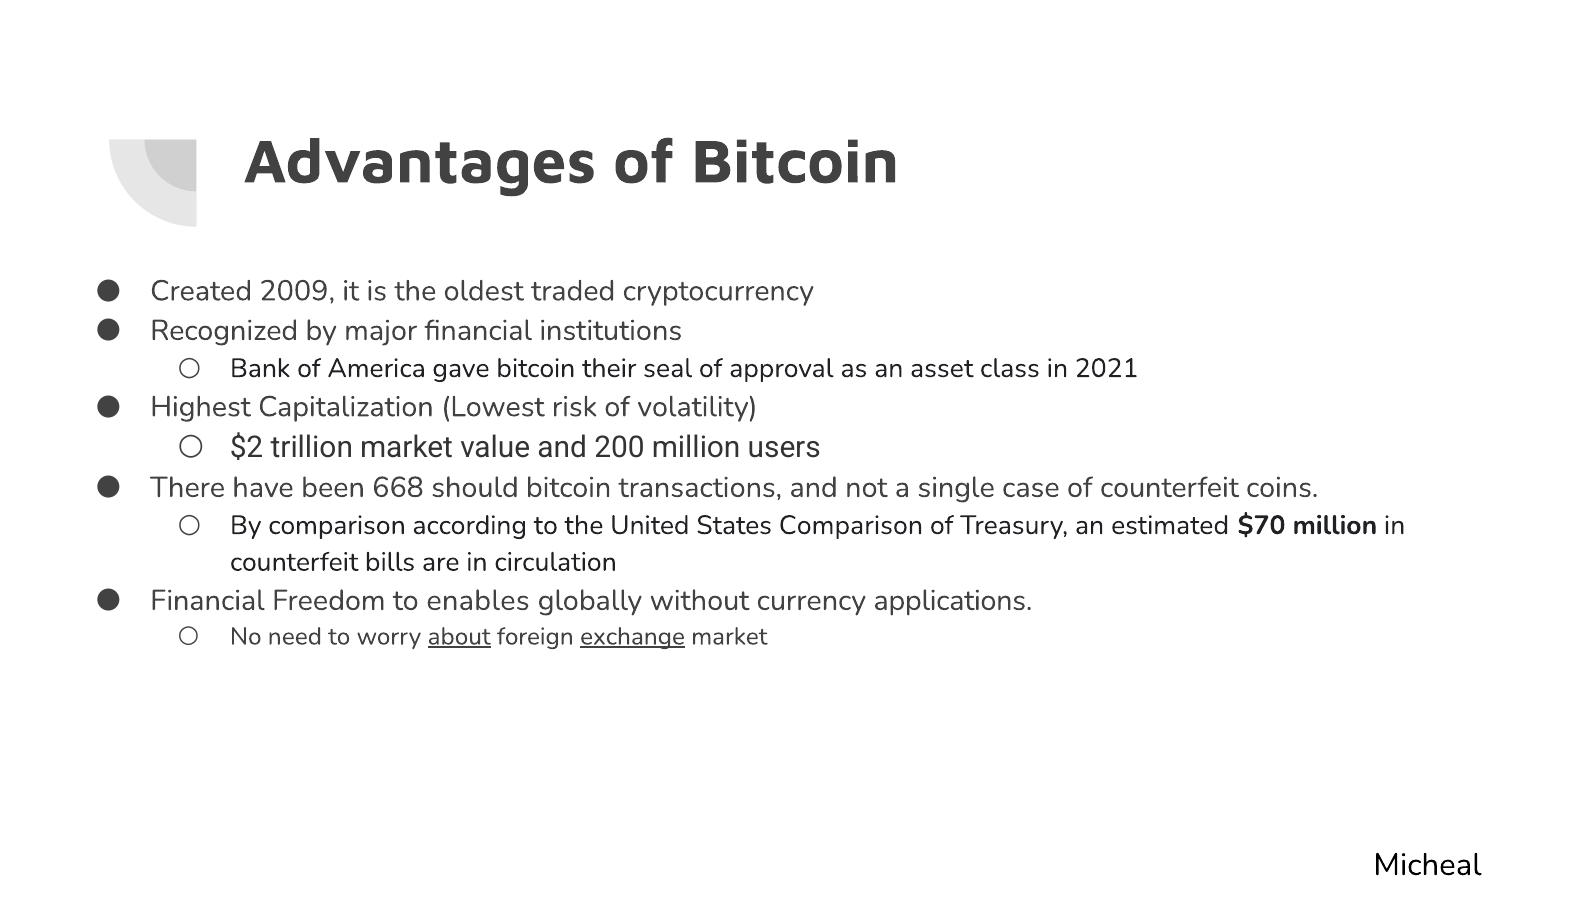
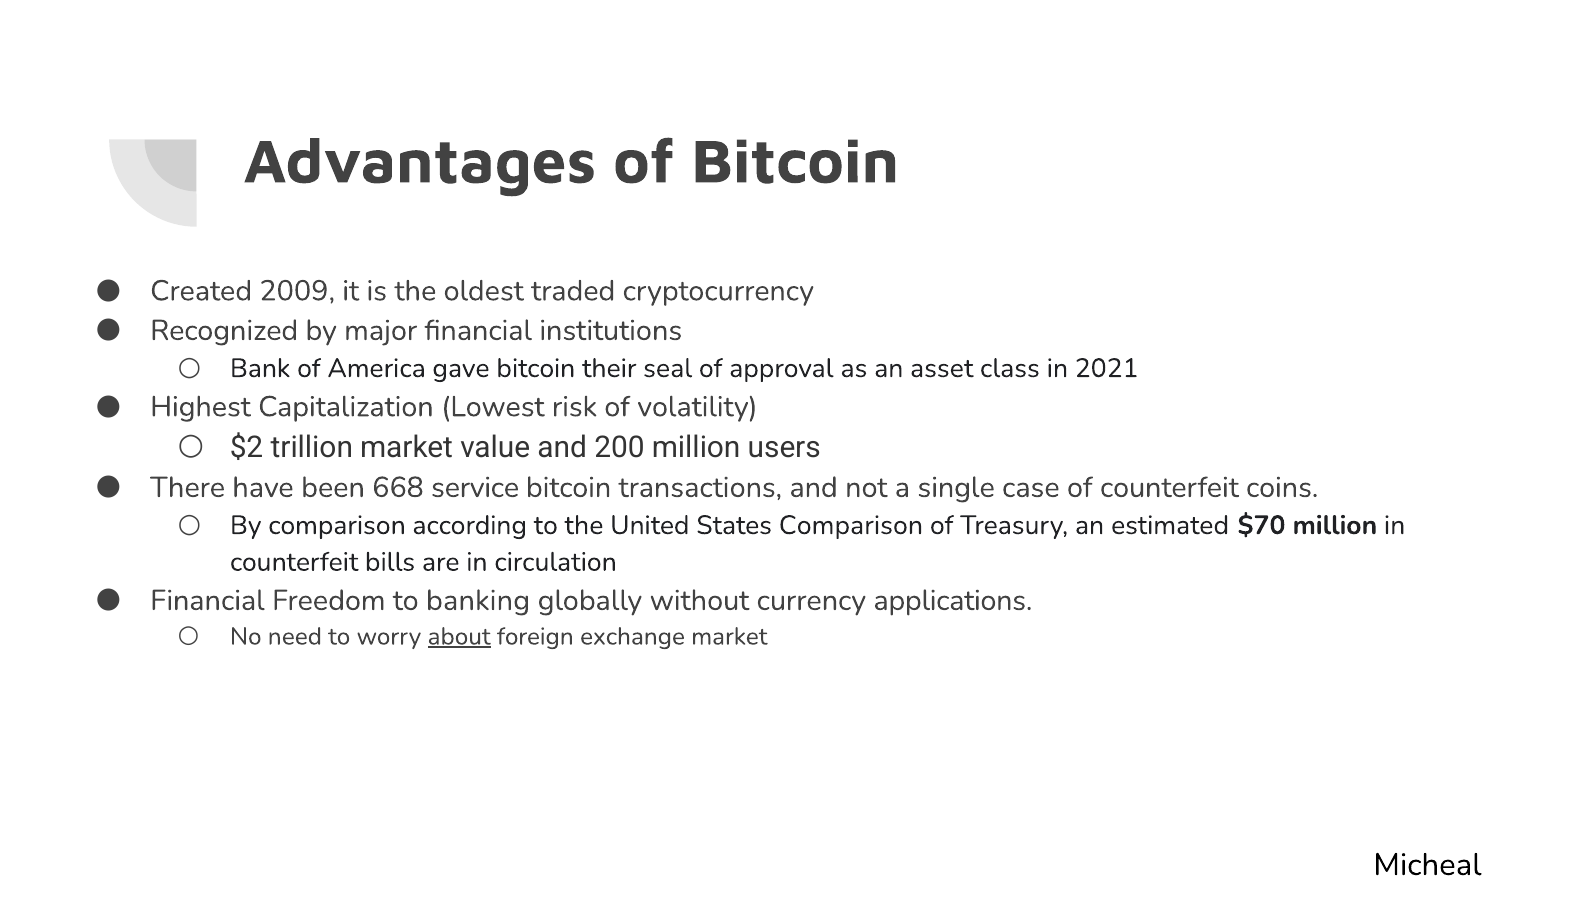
should: should -> service
enables: enables -> banking
exchange underline: present -> none
